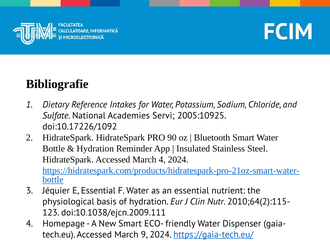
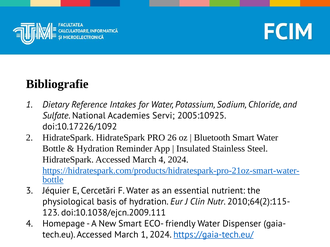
90: 90 -> 26
E Essential: Essential -> Cercetări
March 9: 9 -> 1
